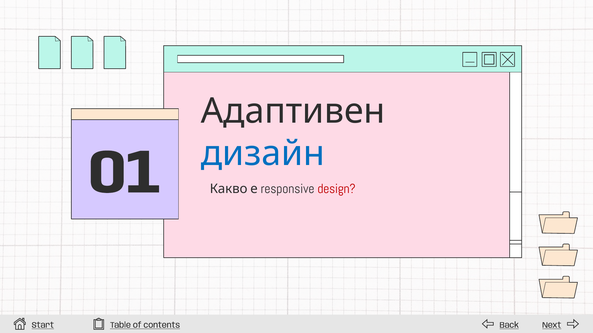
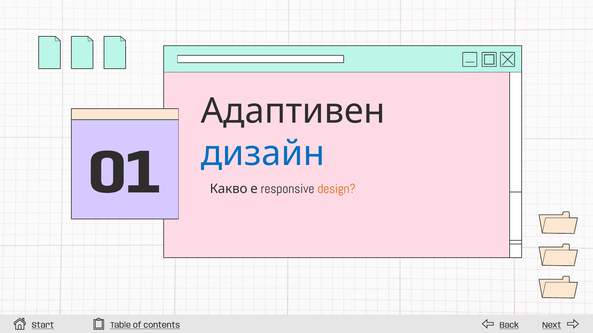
design colour: red -> orange
